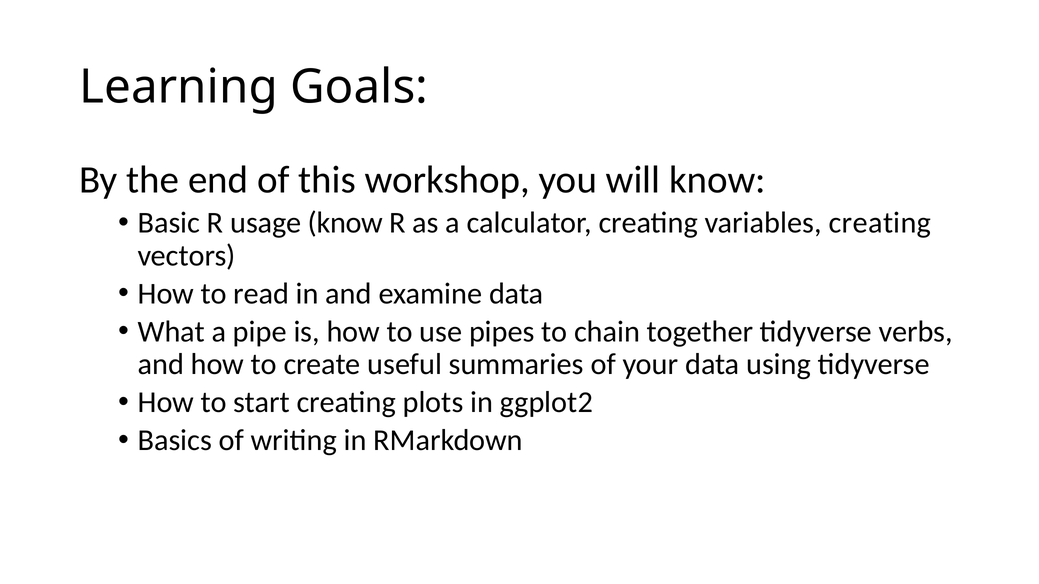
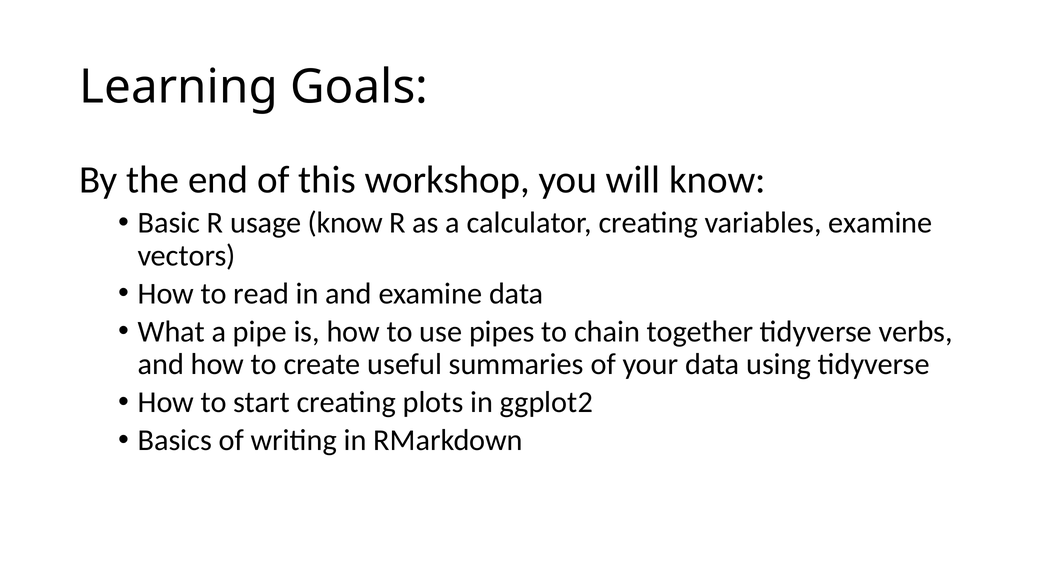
variables creating: creating -> examine
